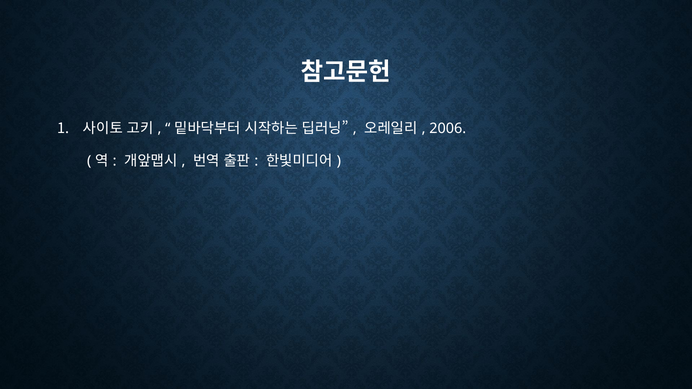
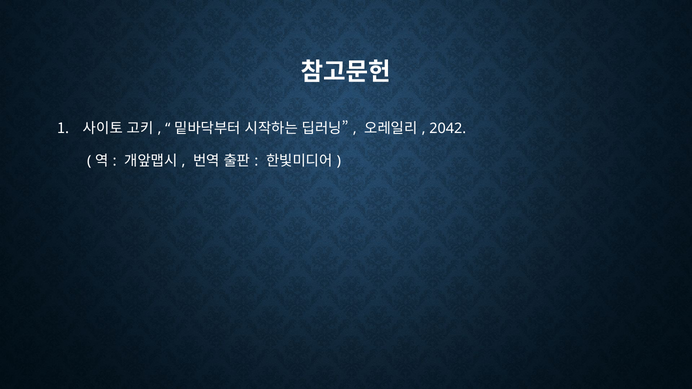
2006: 2006 -> 2042
